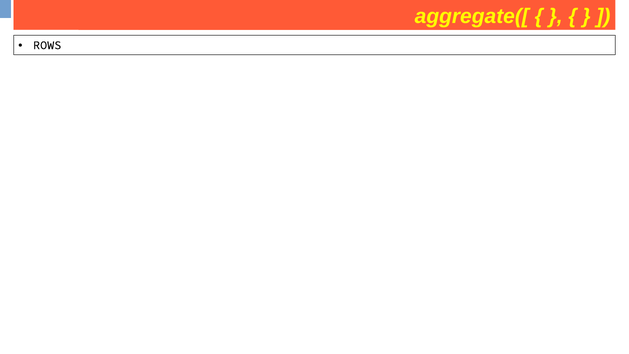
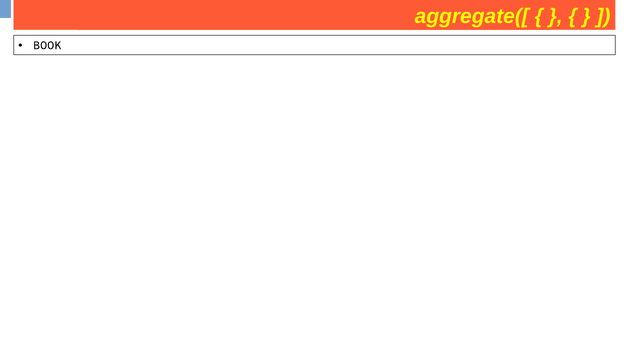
ROWS: ROWS -> BOOK
